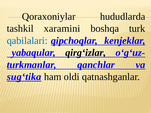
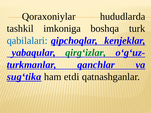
xaramini: xaramini -> imkoniga
qirg‘izlar colour: black -> green
oldi: oldi -> etdi
